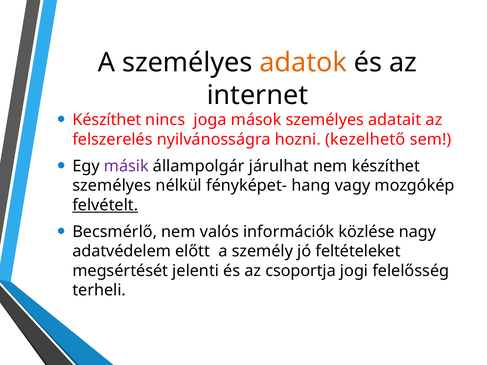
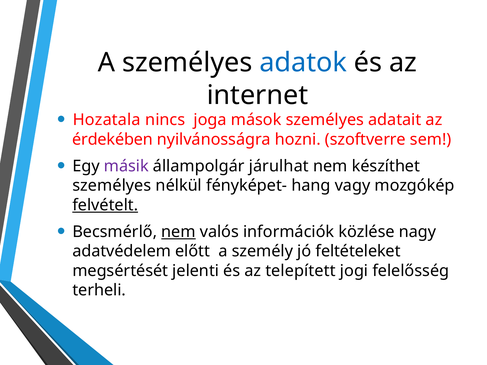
adatok colour: orange -> blue
Készíthet at (107, 120): Készíthet -> Hozatala
felszerelés: felszerelés -> érdekében
kezelhető: kezelhető -> szoftverre
nem at (178, 232) underline: none -> present
csoportja: csoportja -> telepített
